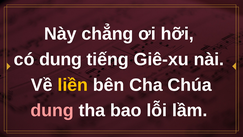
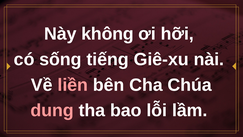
chẳng: chẳng -> không
có dung: dung -> sống
liền colour: yellow -> pink
